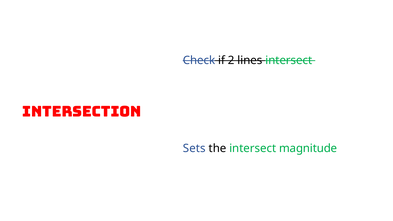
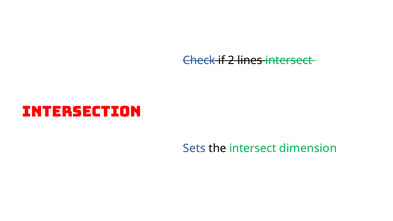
magnitude: magnitude -> dimension
